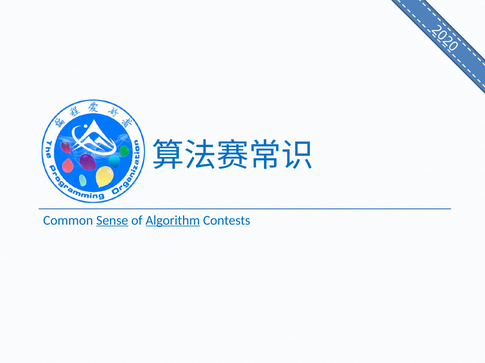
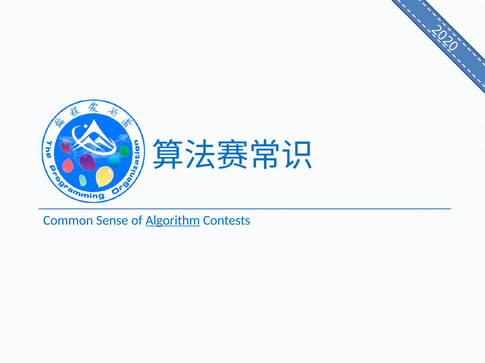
Sense underline: present -> none
